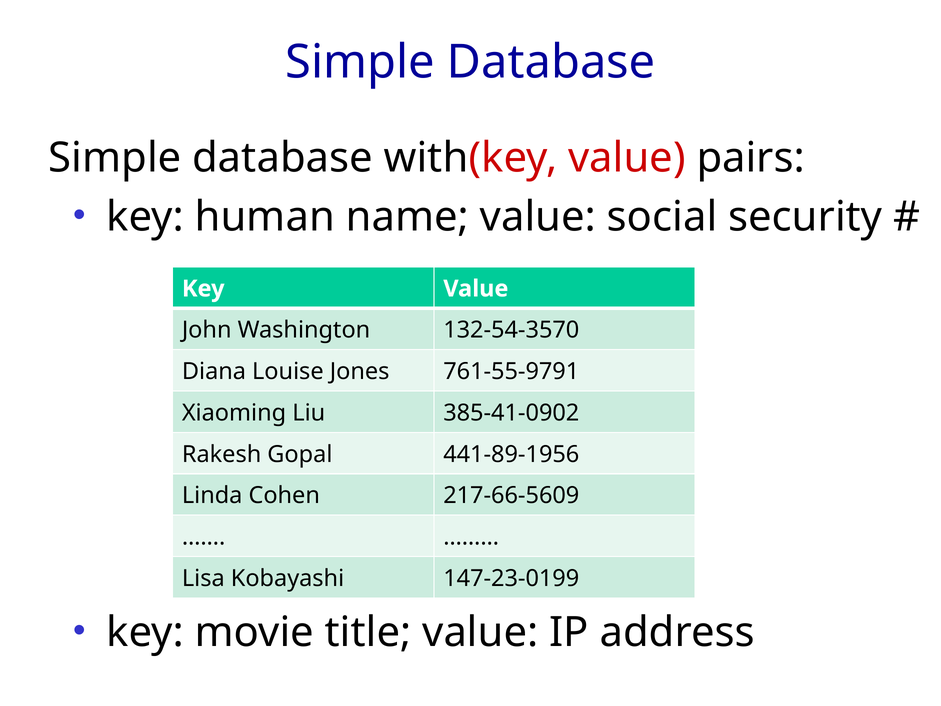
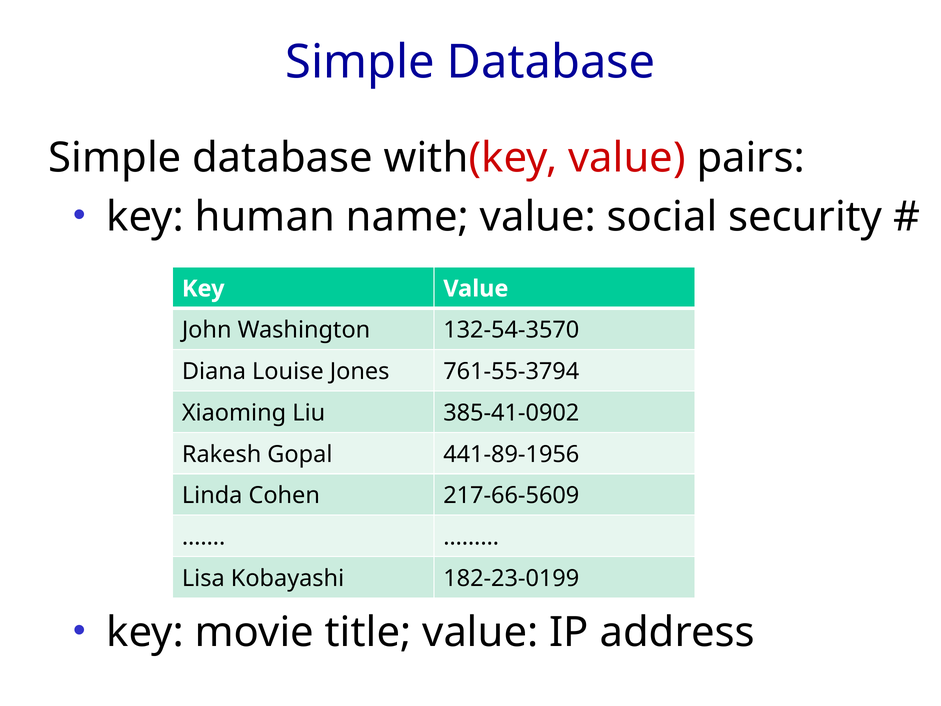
761-55-9791: 761-55-9791 -> 761-55-3794
147-23-0199: 147-23-0199 -> 182-23-0199
